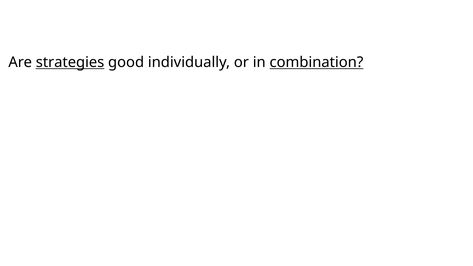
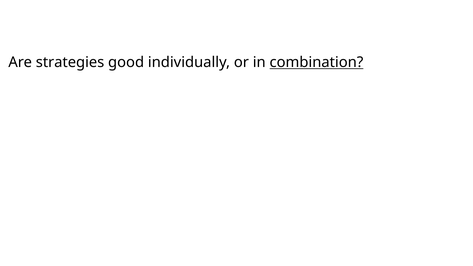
strategies underline: present -> none
